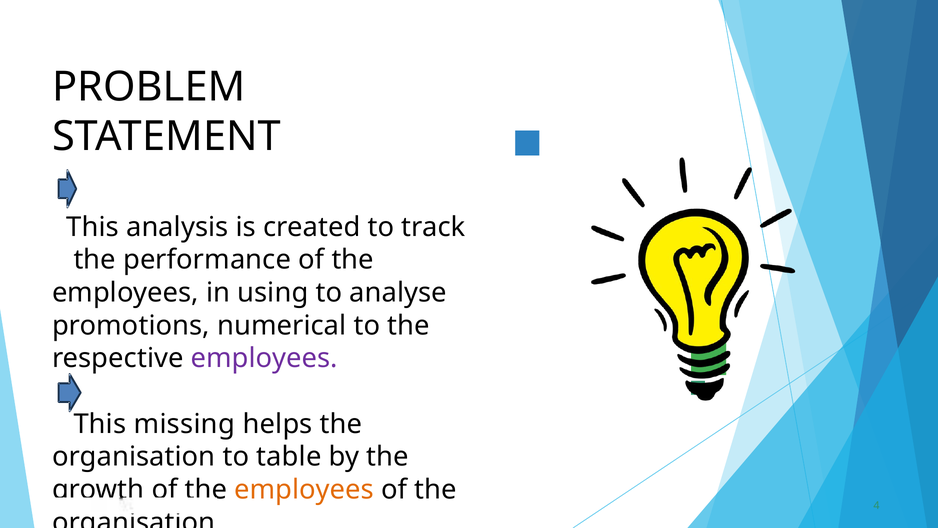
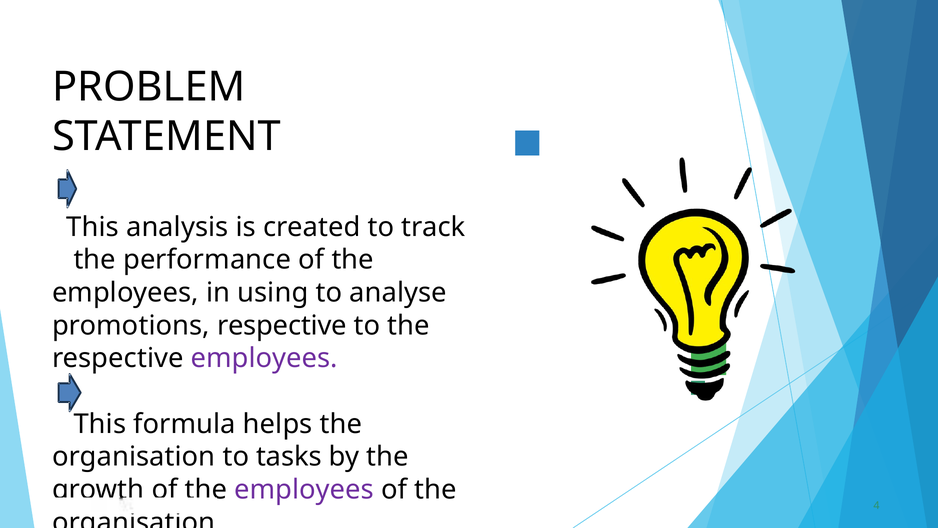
promotions numerical: numerical -> respective
missing: missing -> formula
table: table -> tasks
employees at (304, 489) colour: orange -> purple
